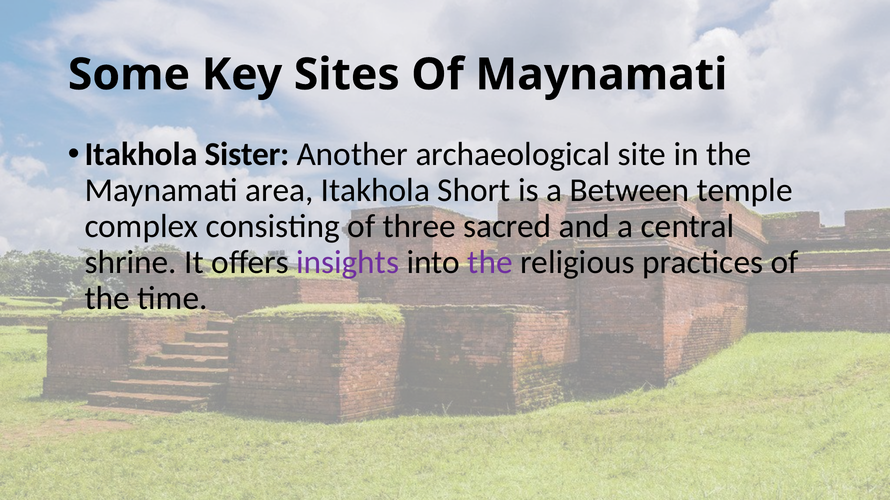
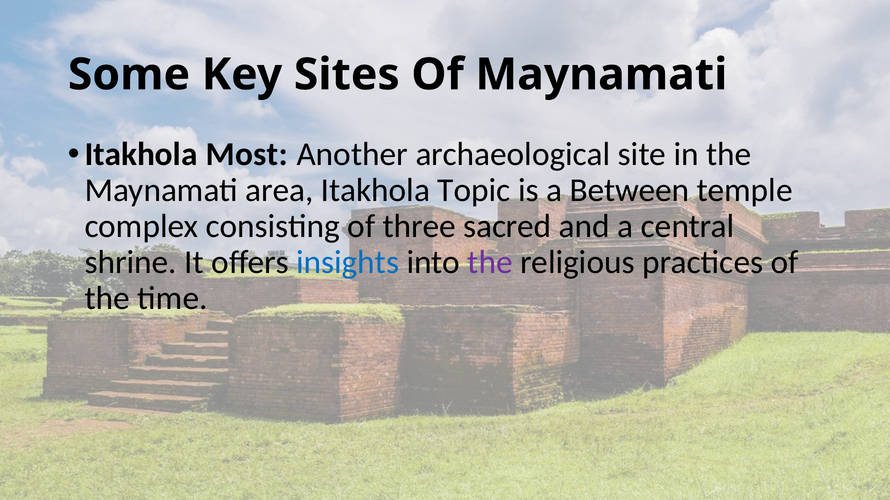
Sister: Sister -> Most
Short: Short -> Topic
insights colour: purple -> blue
